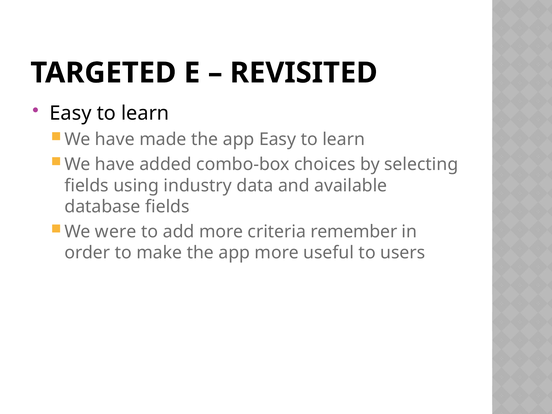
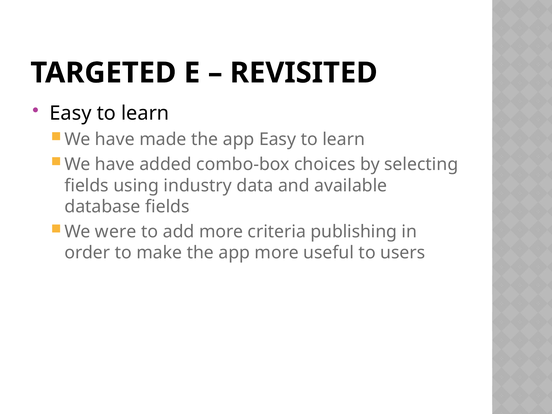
remember: remember -> publishing
